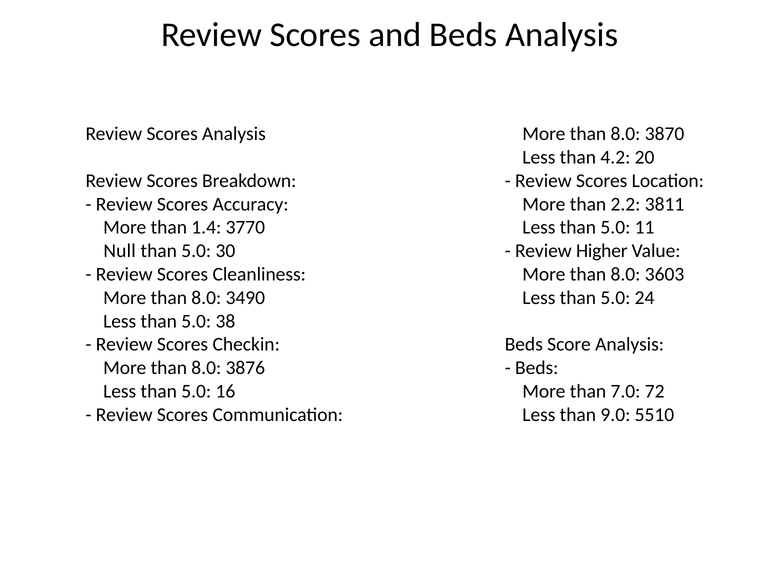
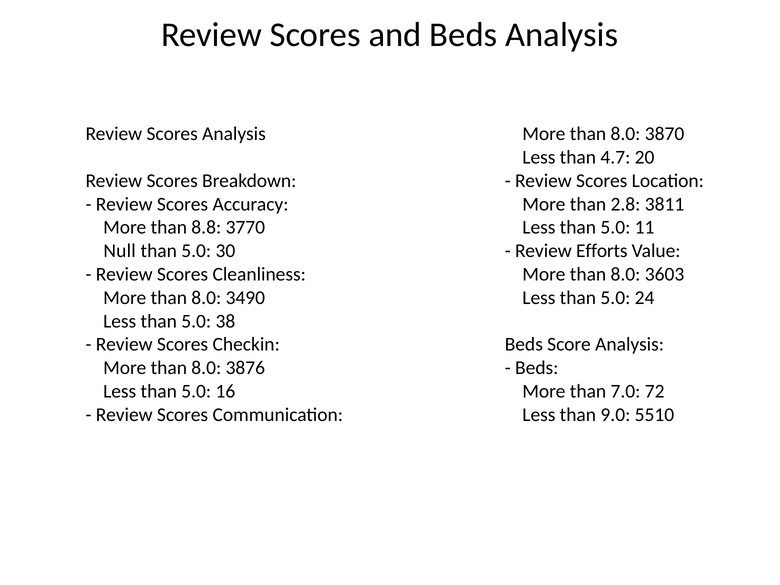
4.2: 4.2 -> 4.7
2.2: 2.2 -> 2.8
1.4: 1.4 -> 8.8
Higher: Higher -> Efforts
